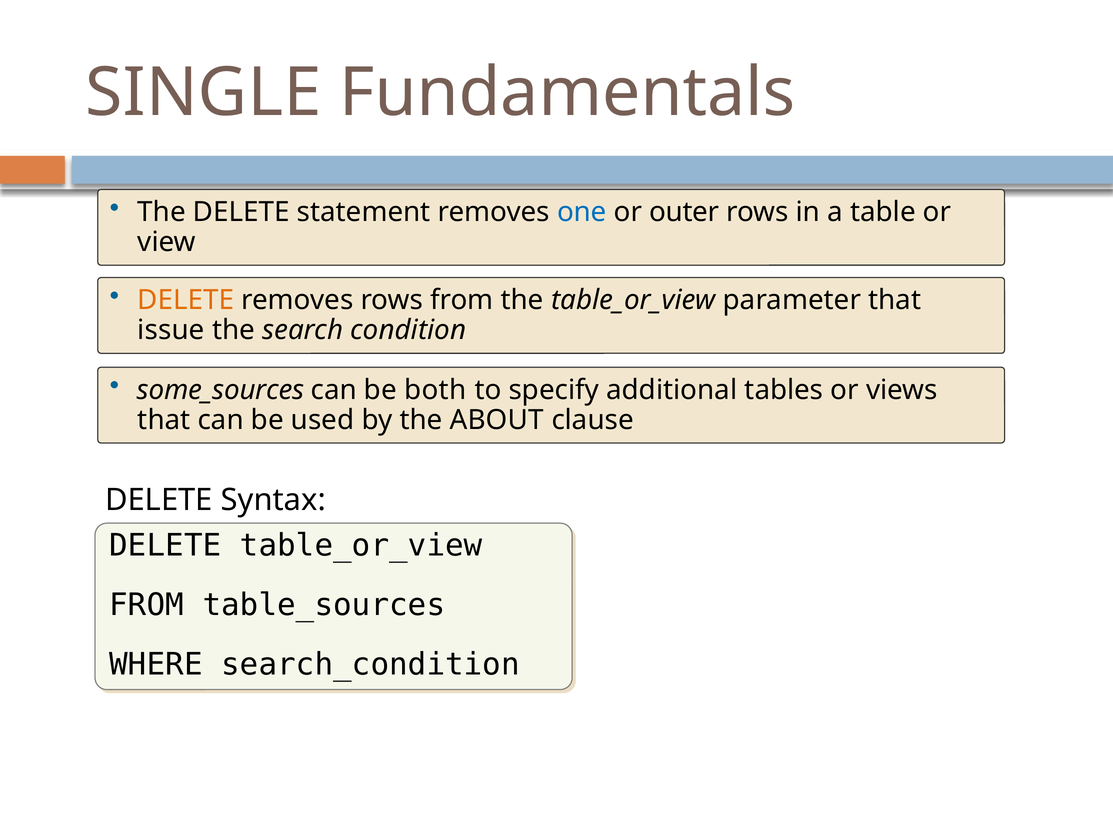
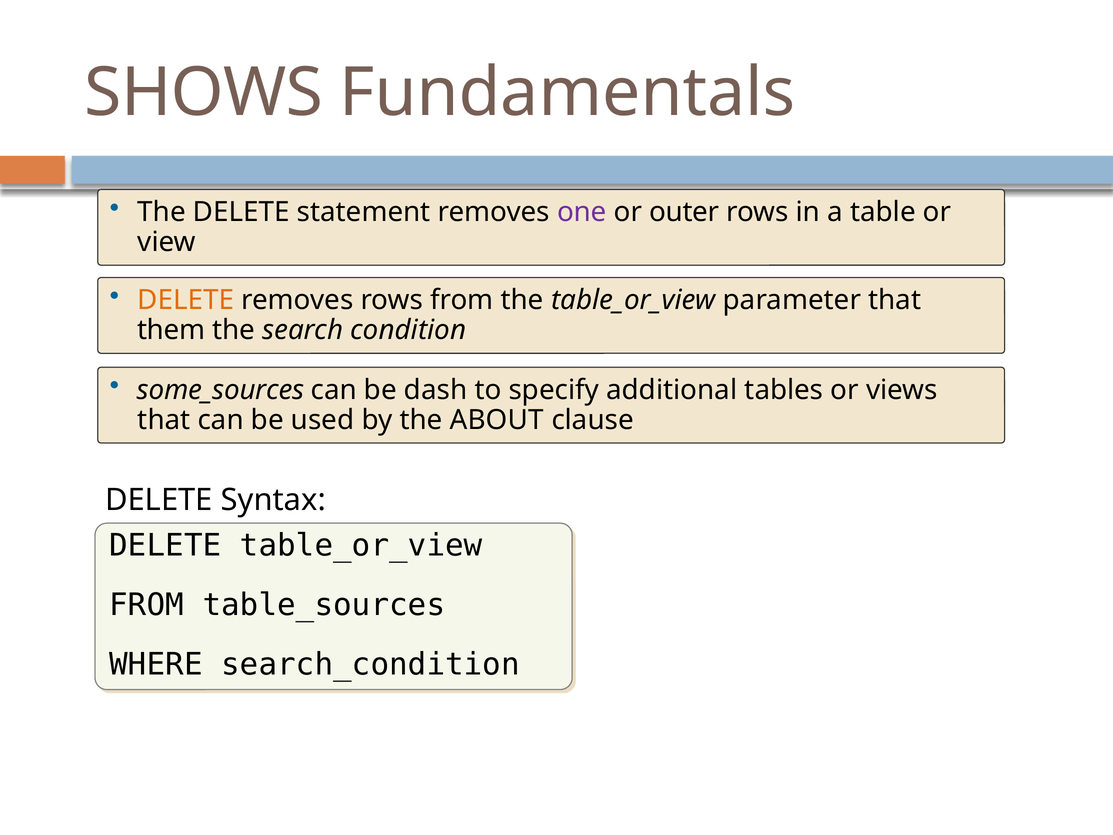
SINGLE: SINGLE -> SHOWS
one colour: blue -> purple
issue: issue -> them
both: both -> dash
